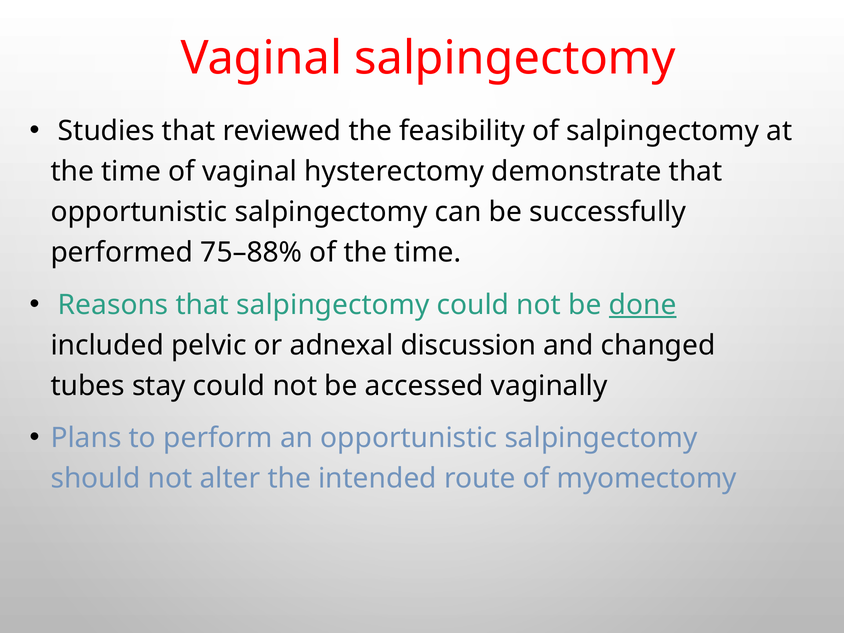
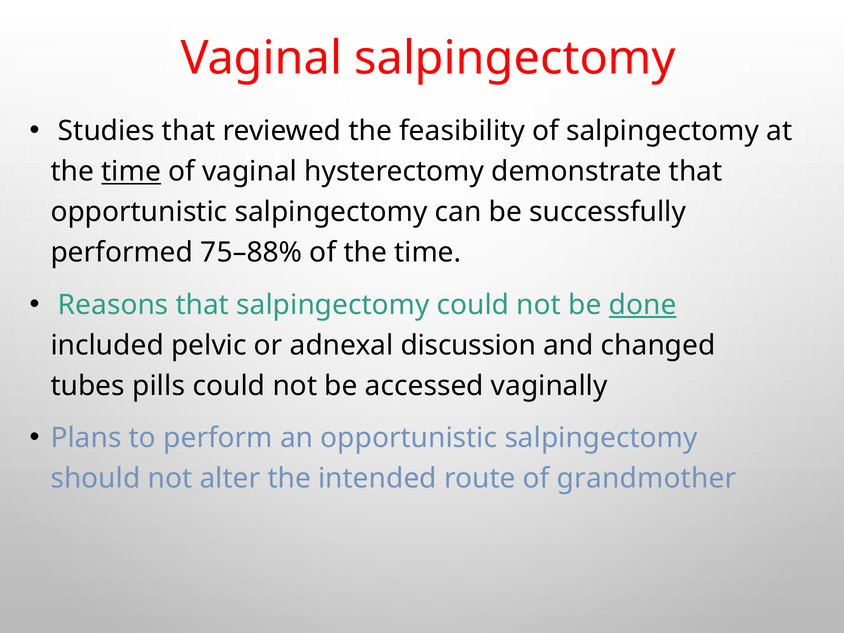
time at (131, 172) underline: none -> present
stay: stay -> pills
myomectomy: myomectomy -> grandmother
